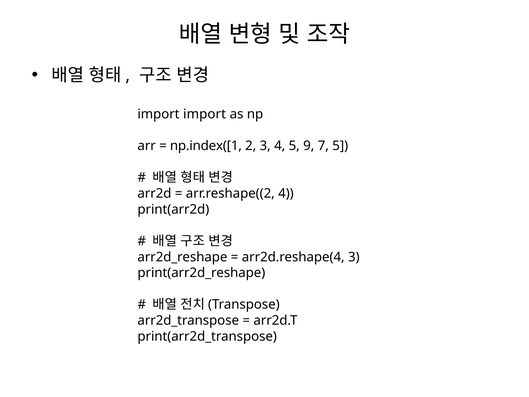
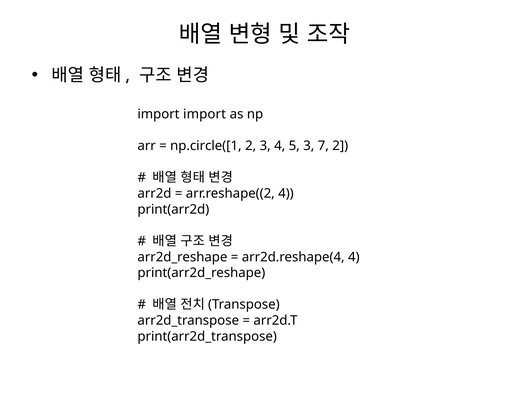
np.index([1: np.index([1 -> np.circle([1
5 9: 9 -> 3
7 5: 5 -> 2
arr2d.reshape(4 3: 3 -> 4
